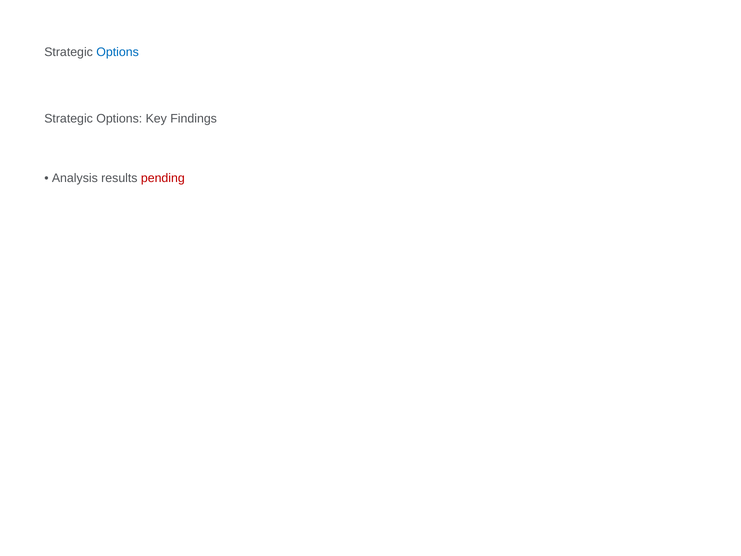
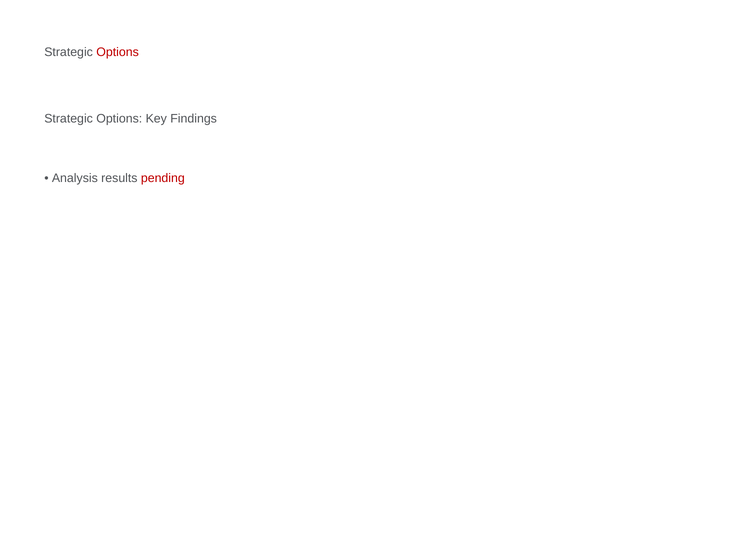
Options at (118, 52) colour: blue -> red
